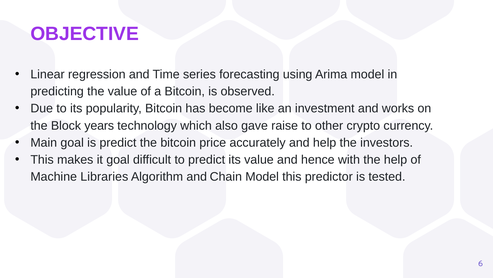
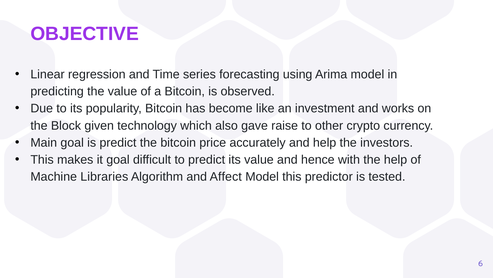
years: years -> given
Chain: Chain -> Affect
